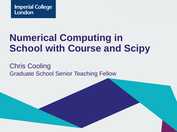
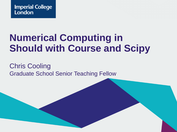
School at (26, 49): School -> Should
